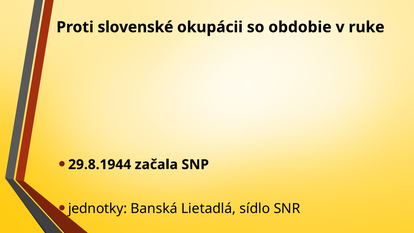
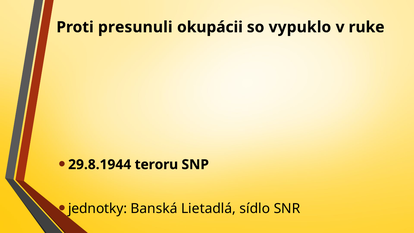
slovenské: slovenské -> presunuli
obdobie: obdobie -> vypuklo
začala: začala -> teroru
